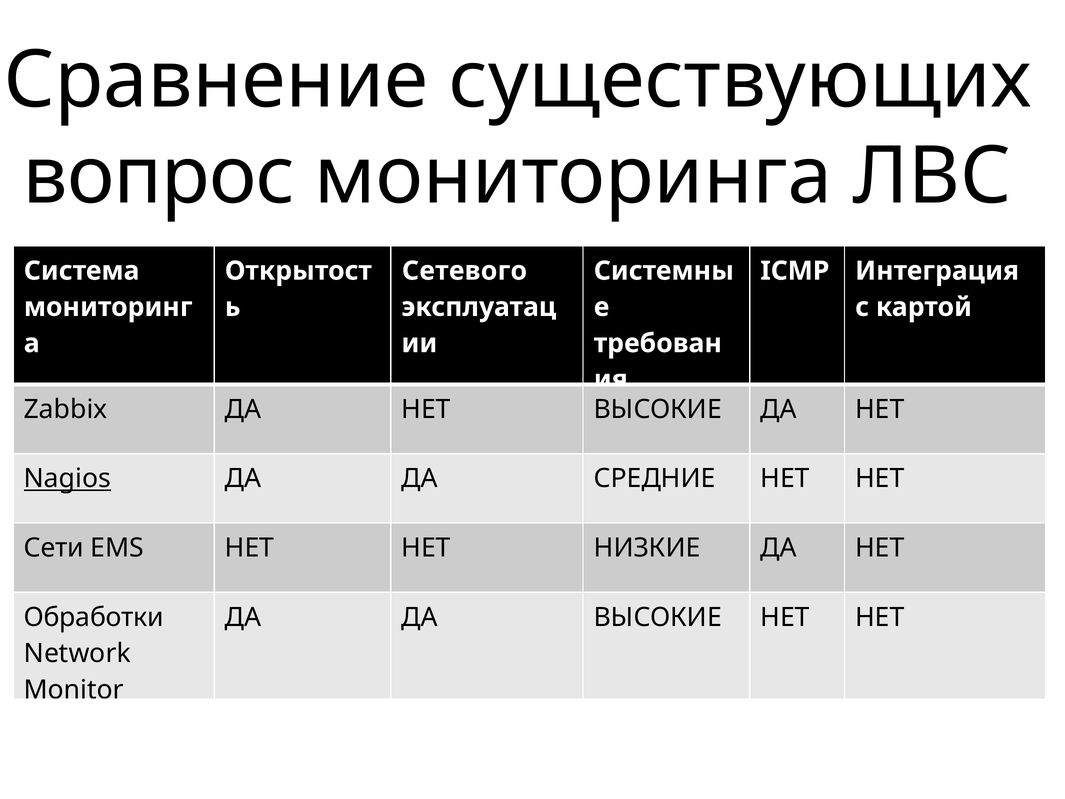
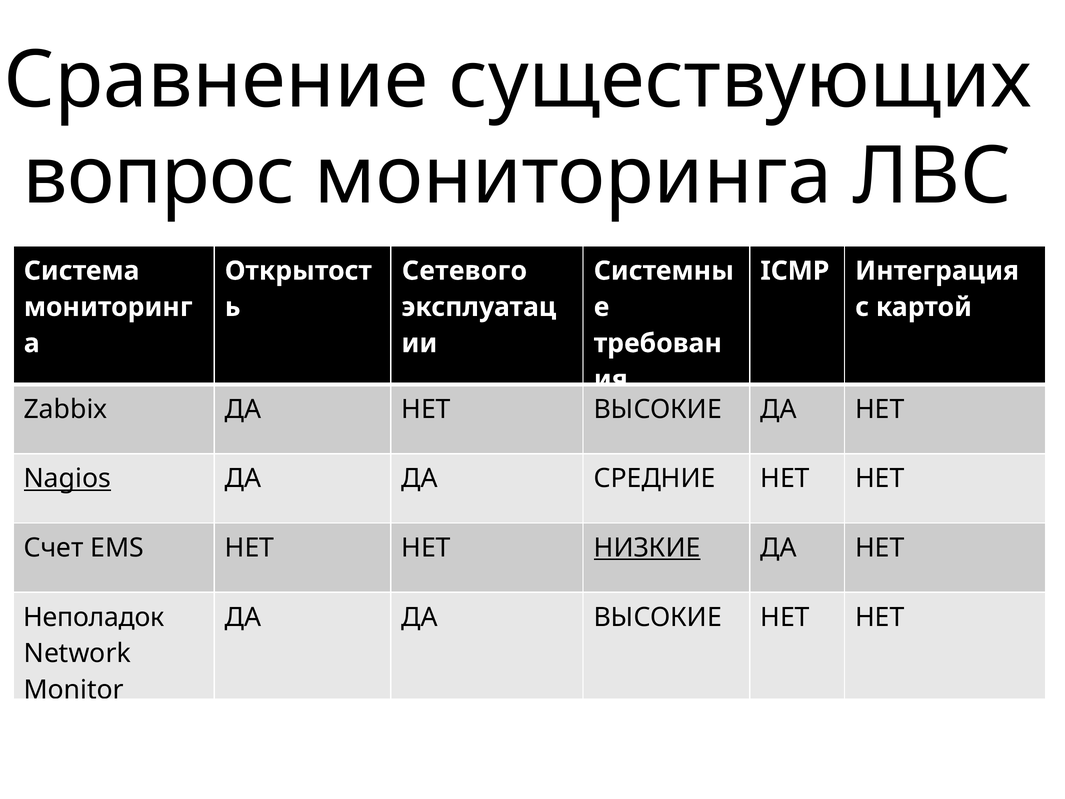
Сети: Сети -> Счет
НИЗКИЕ underline: none -> present
Обработки: Обработки -> Неполадок
